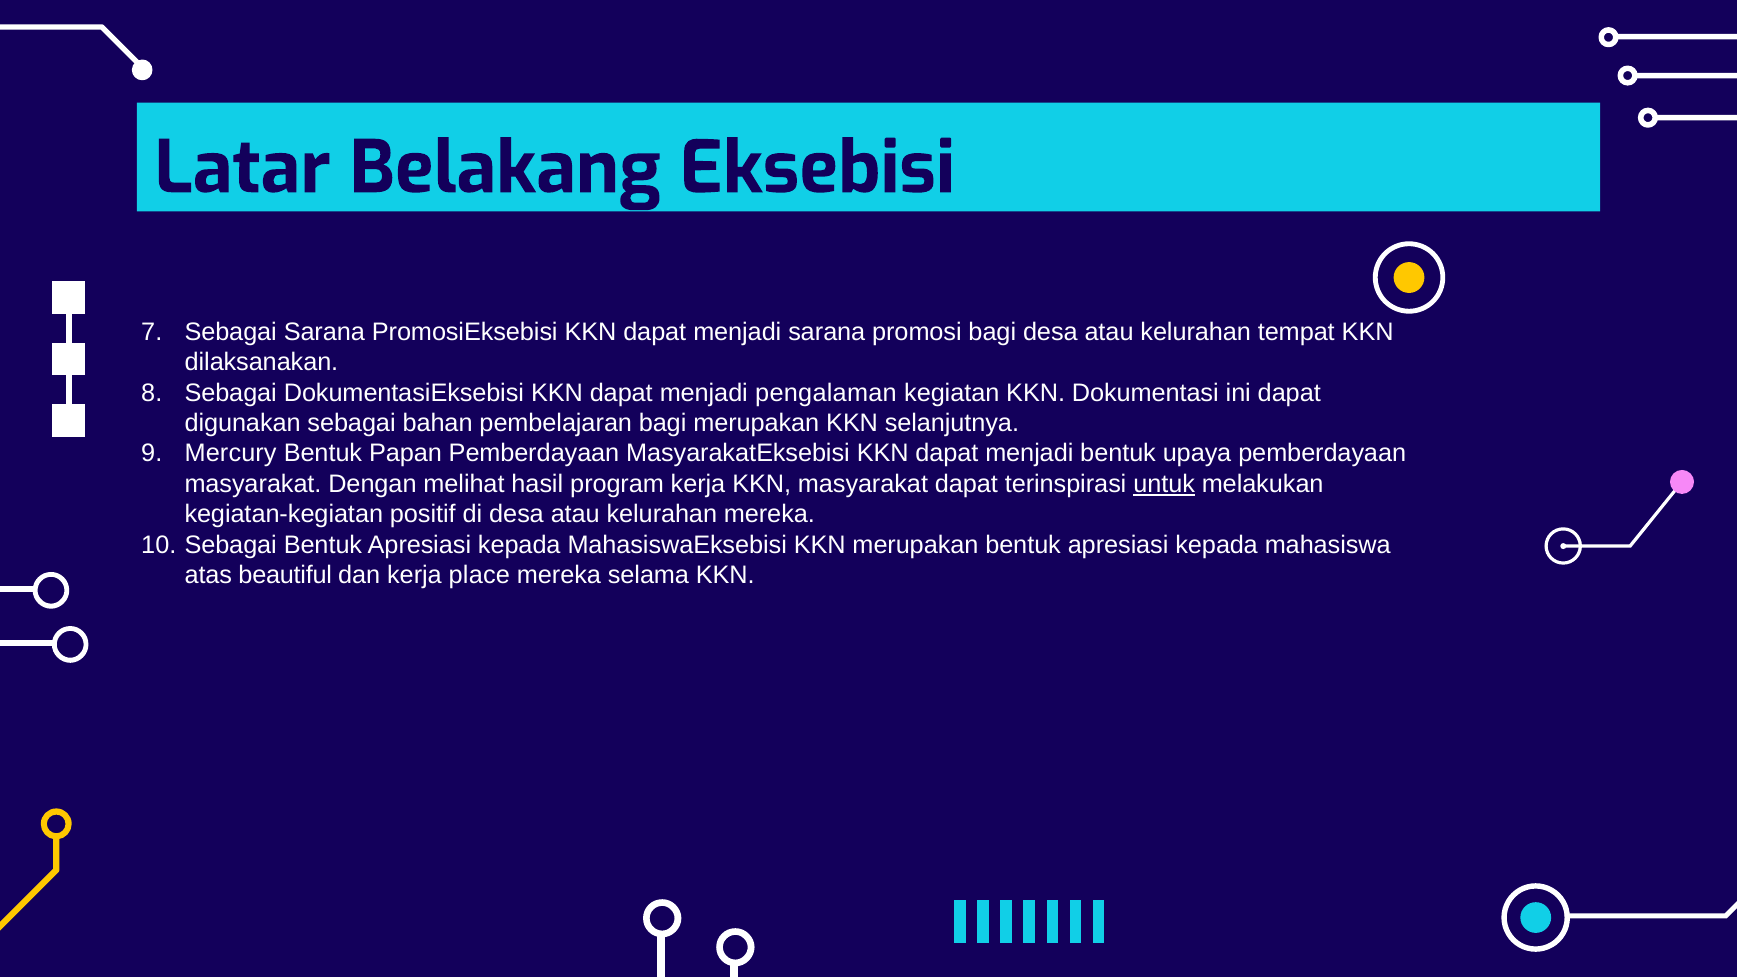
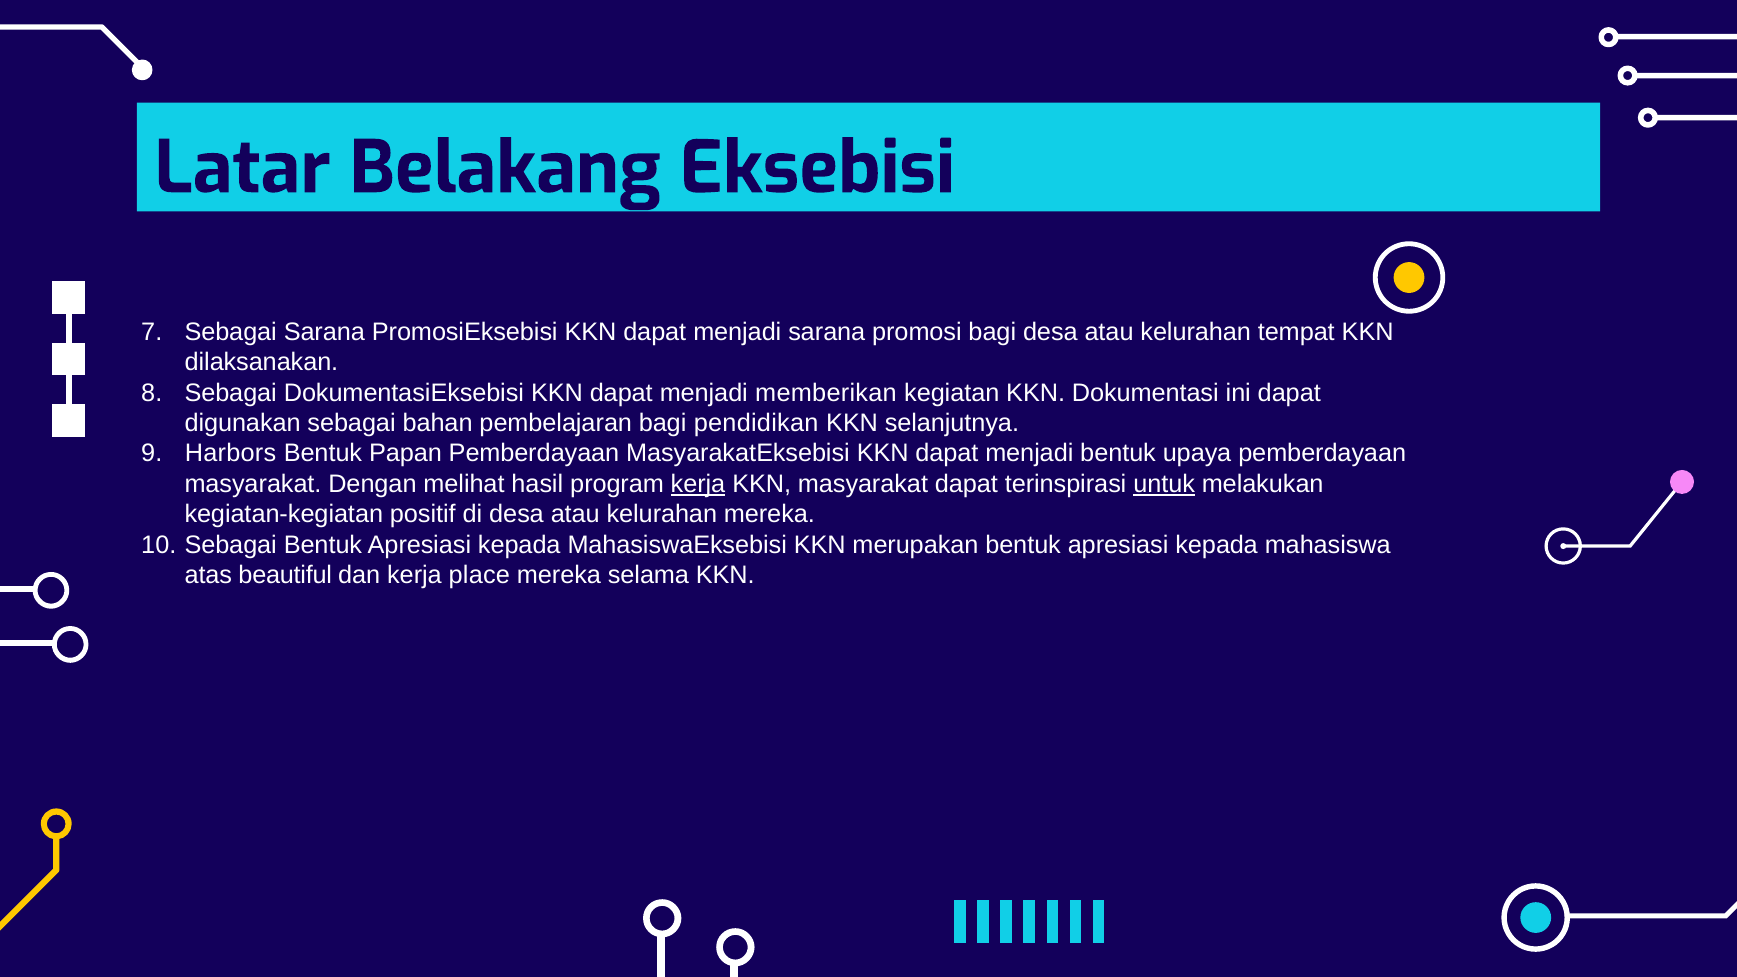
pengalaman: pengalaman -> memberikan
bagi merupakan: merupakan -> pendidikan
Mercury: Mercury -> Harbors
kerja at (698, 484) underline: none -> present
